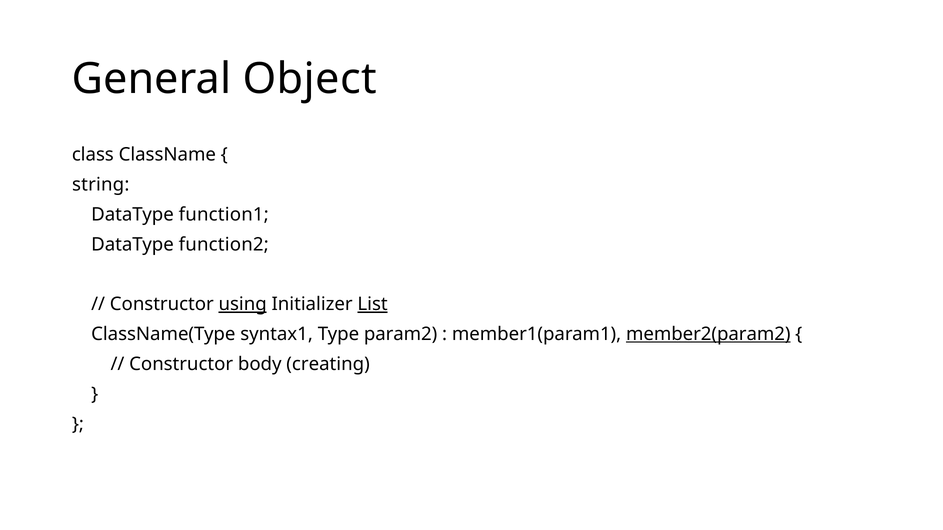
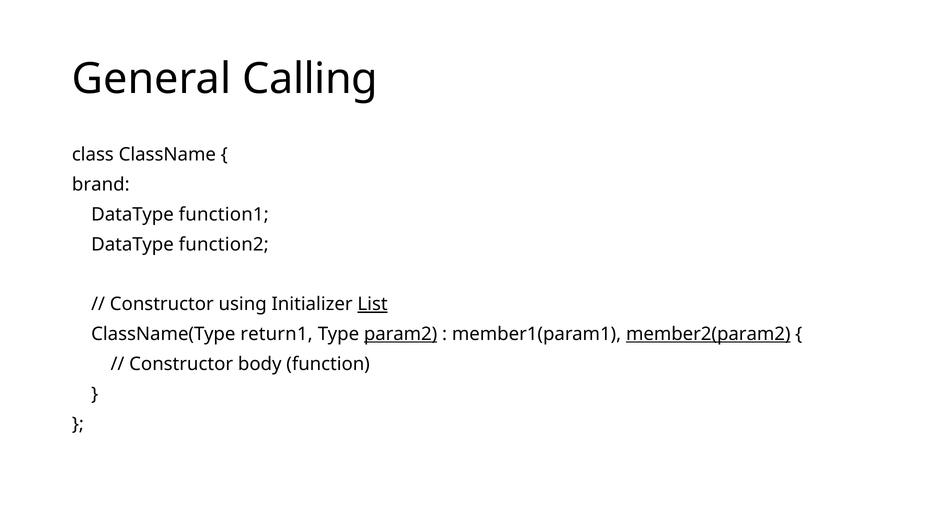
Object: Object -> Calling
string: string -> brand
using underline: present -> none
syntax1: syntax1 -> return1
param2 underline: none -> present
creating: creating -> function
